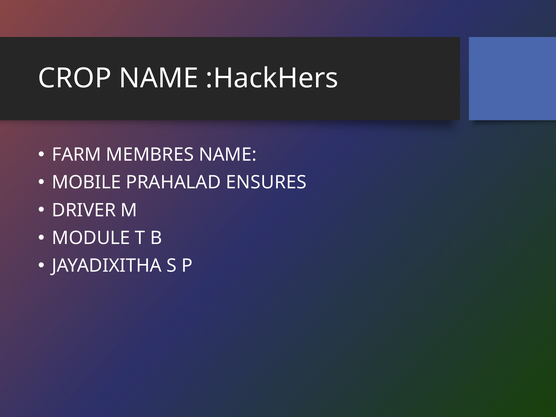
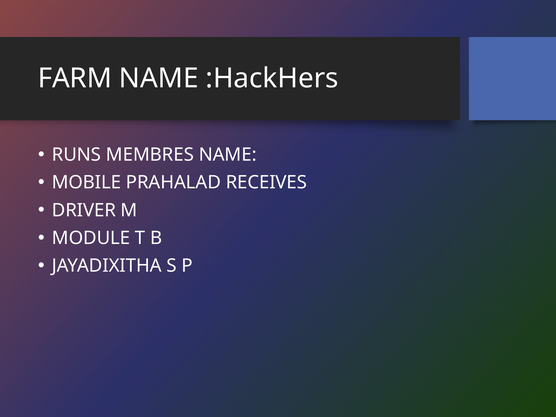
CROP: CROP -> FARM
FARM: FARM -> RUNS
ENSURES: ENSURES -> RECEIVES
